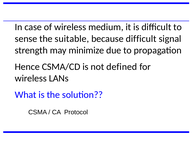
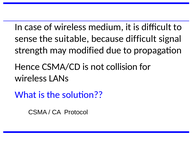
minimize: minimize -> modified
defined: defined -> collision
